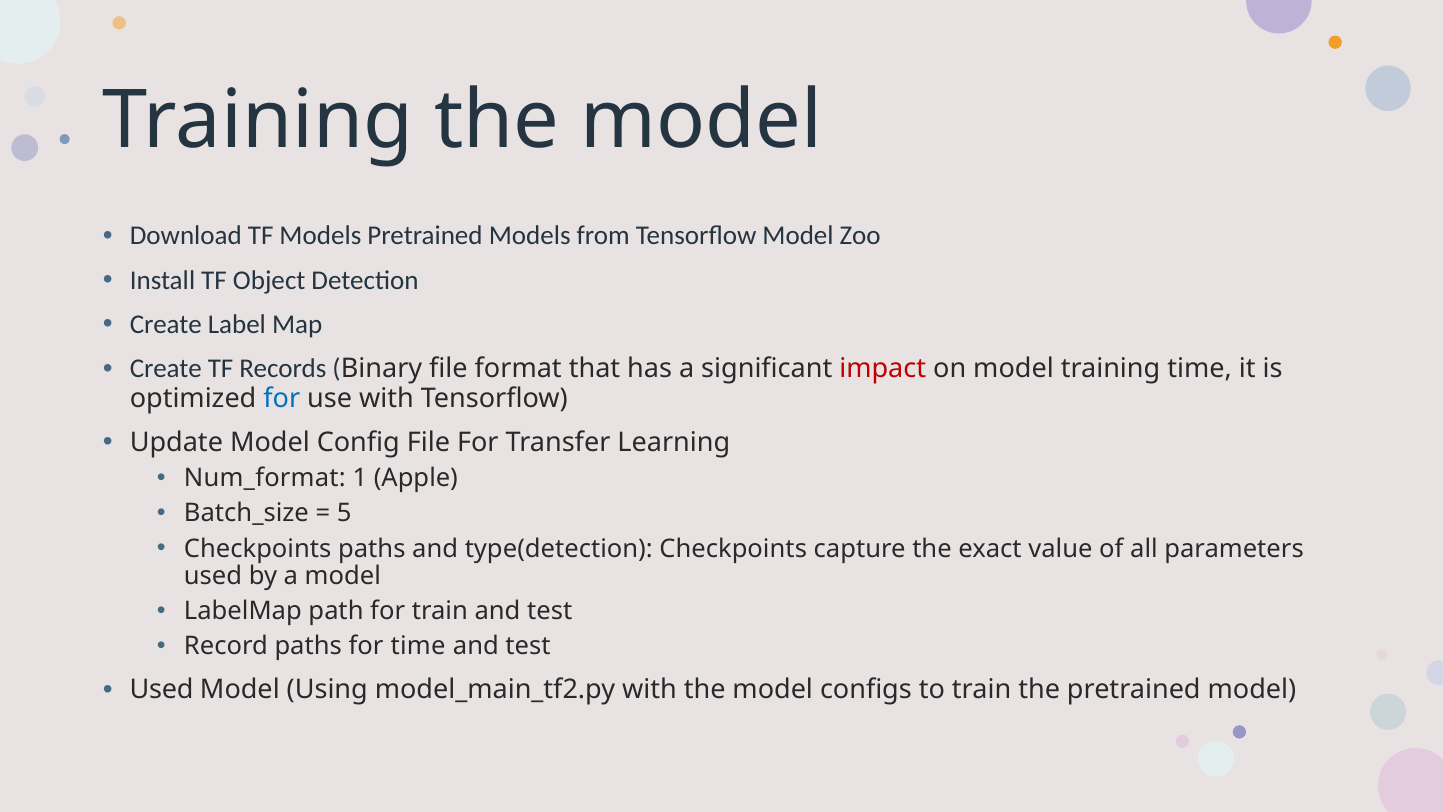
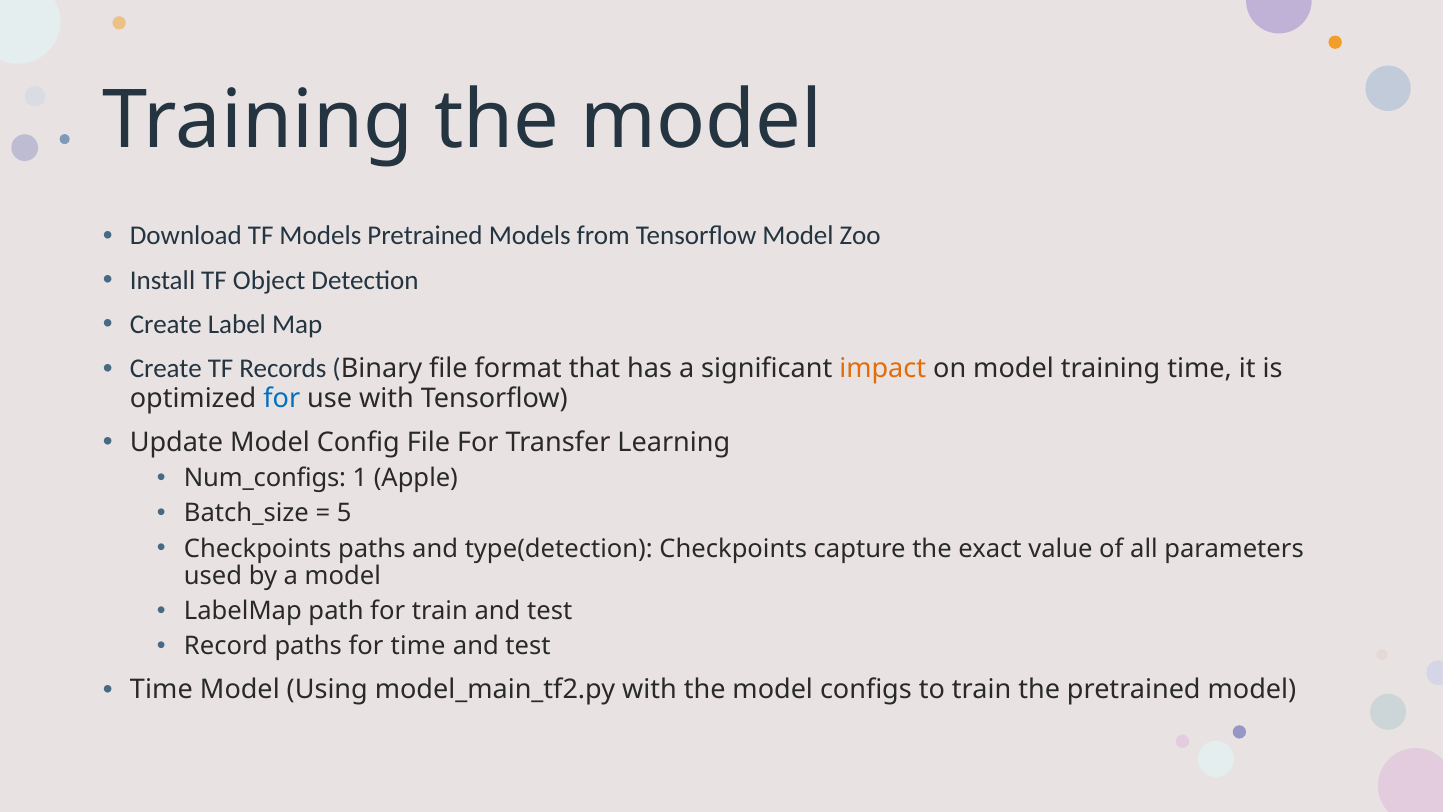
impact colour: red -> orange
Num_format: Num_format -> Num_configs
Used at (162, 690): Used -> Time
